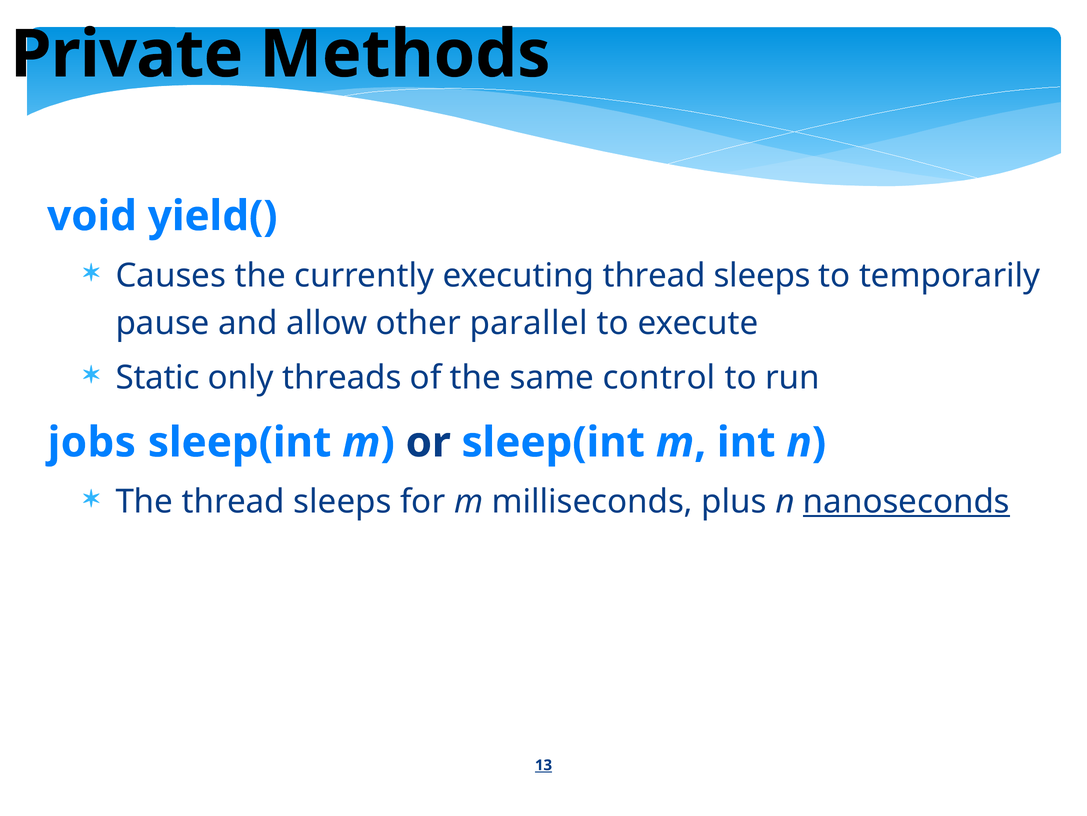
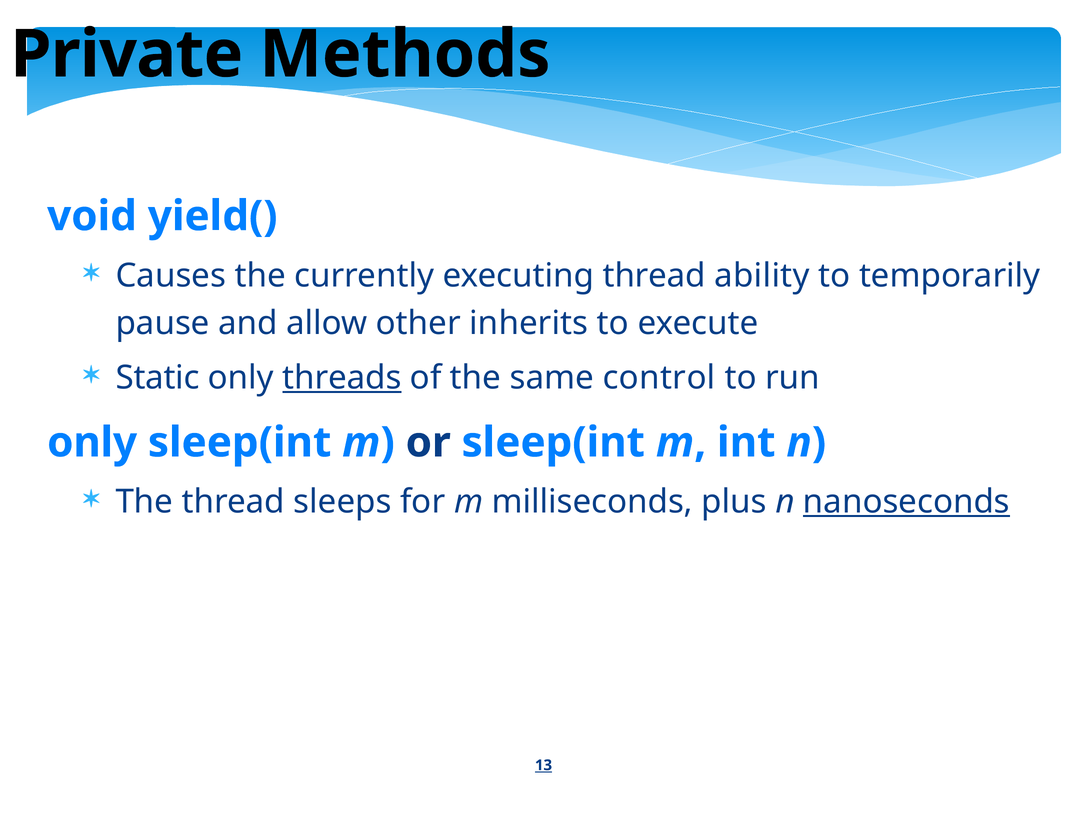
executing thread sleeps: sleeps -> ability
parallel: parallel -> inherits
threads underline: none -> present
jobs at (92, 442): jobs -> only
